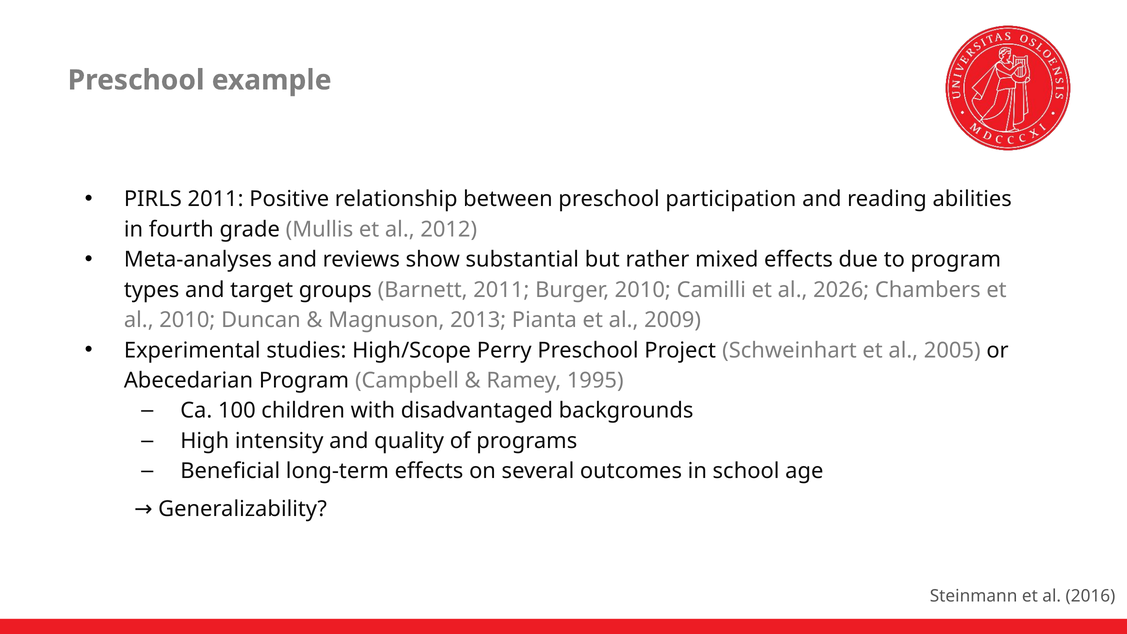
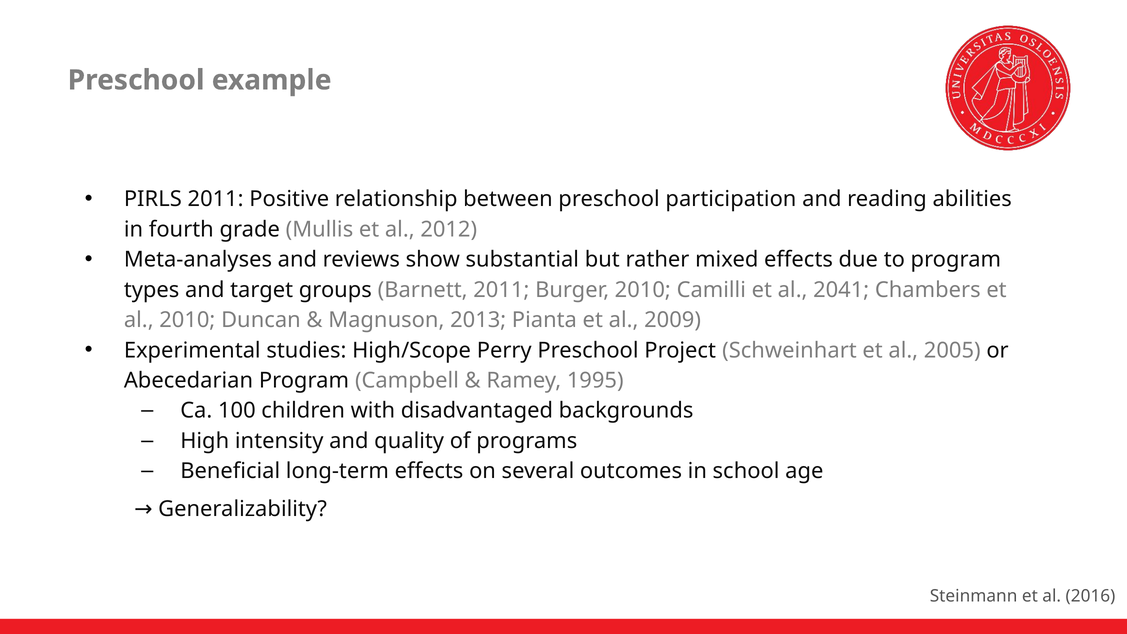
2026: 2026 -> 2041
